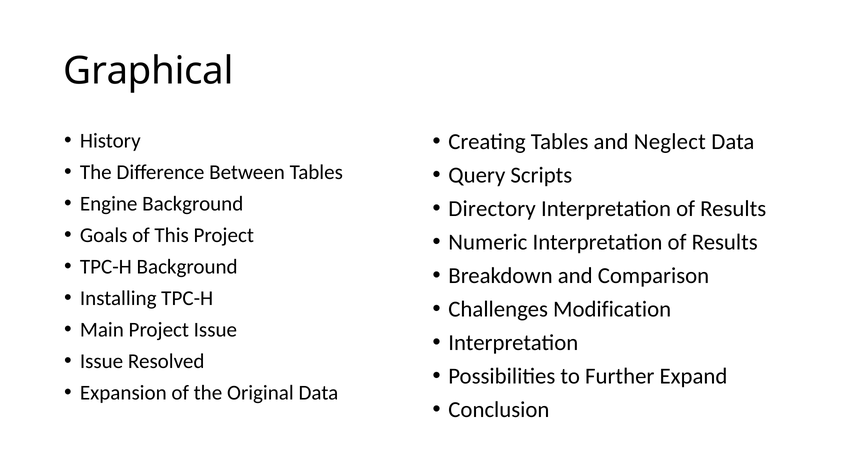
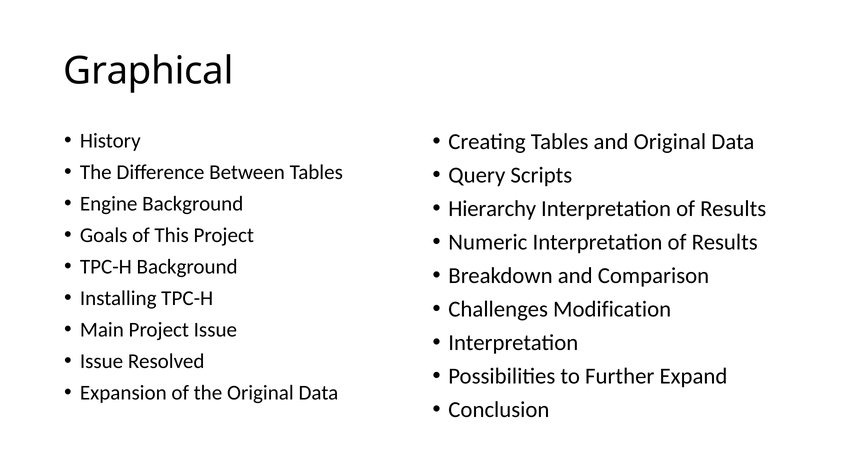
and Neglect: Neglect -> Original
Directory: Directory -> Hierarchy
